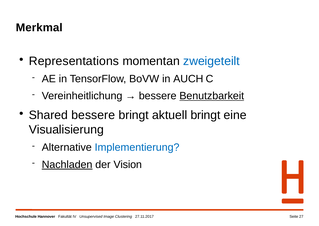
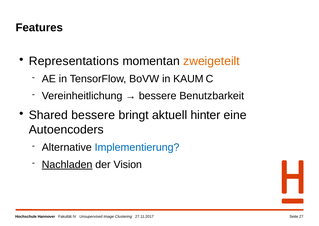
Merkmal: Merkmal -> Features
zweigeteilt colour: blue -> orange
AUCH: AUCH -> KAUM
Benutzbarkeit underline: present -> none
aktuell bringt: bringt -> hinter
Visualisierung: Visualisierung -> Autoencoders
